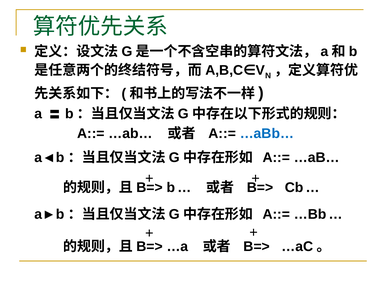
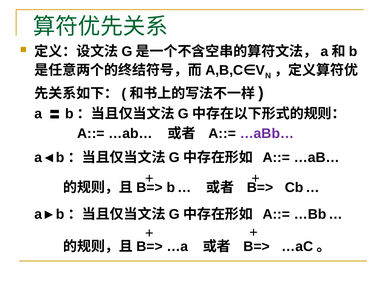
…aBb… colour: blue -> purple
